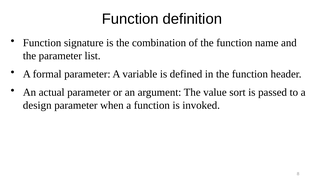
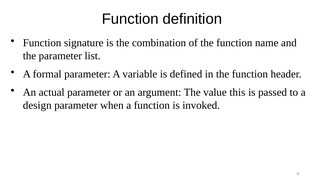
sort: sort -> this
